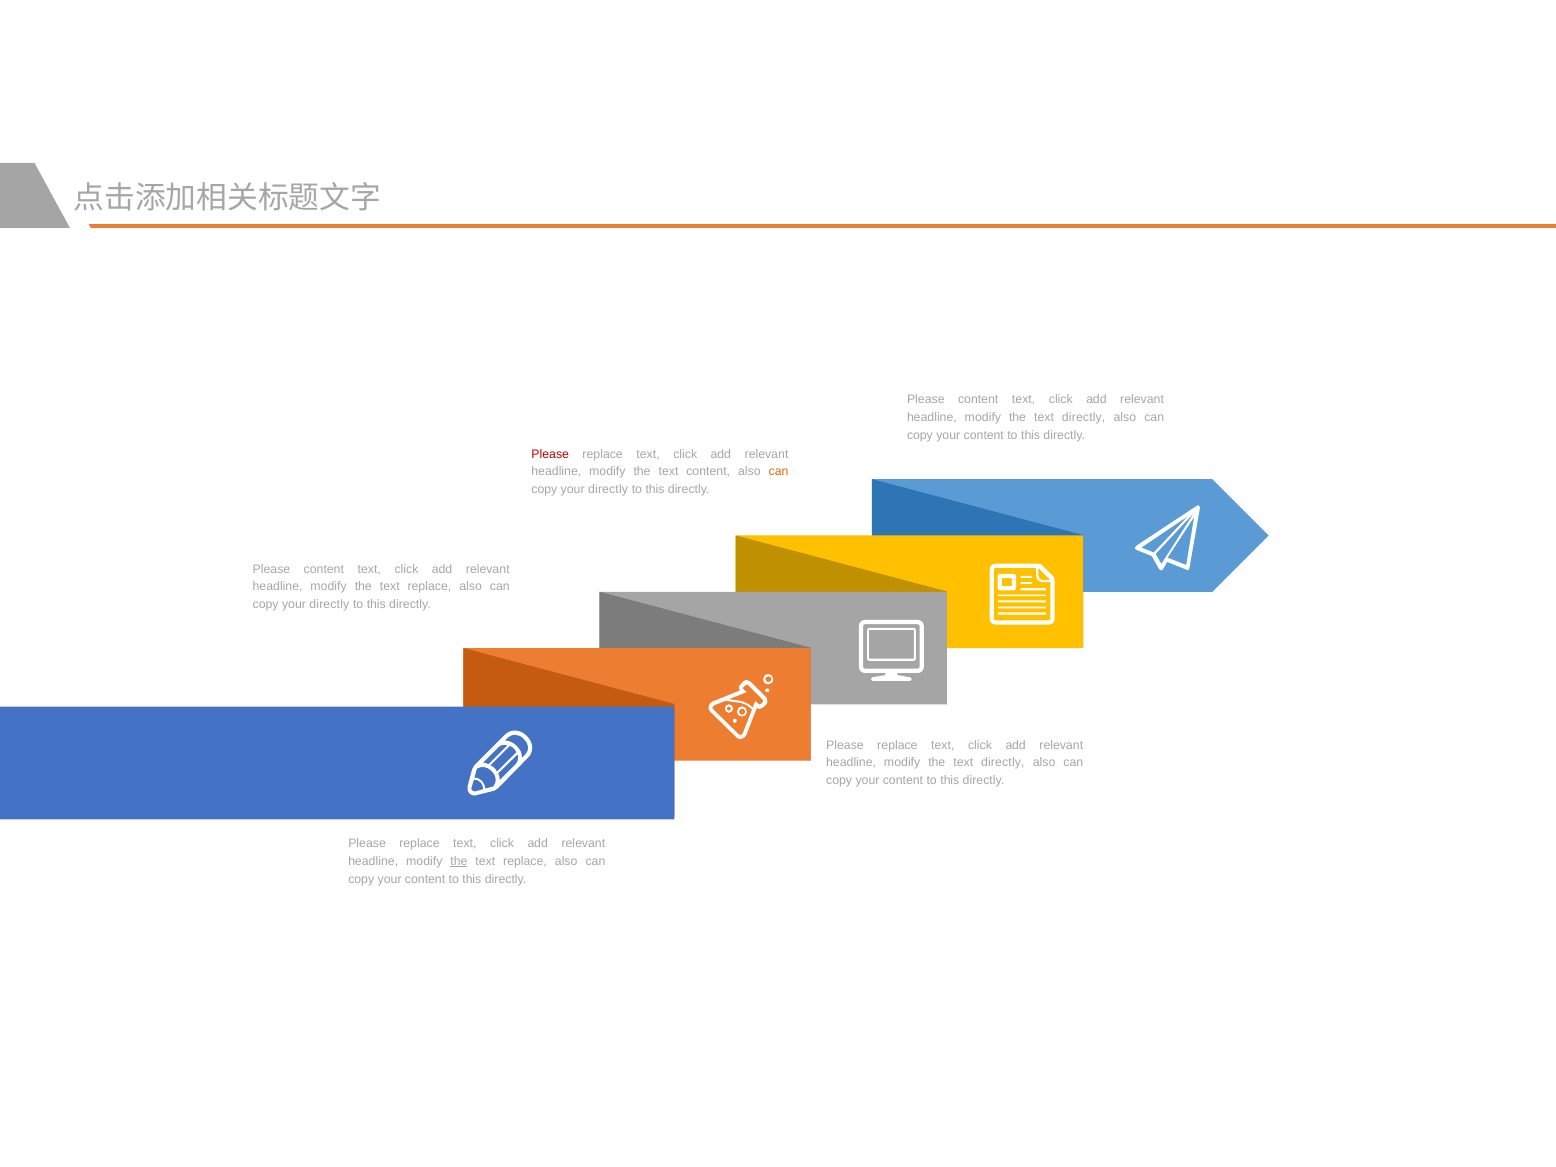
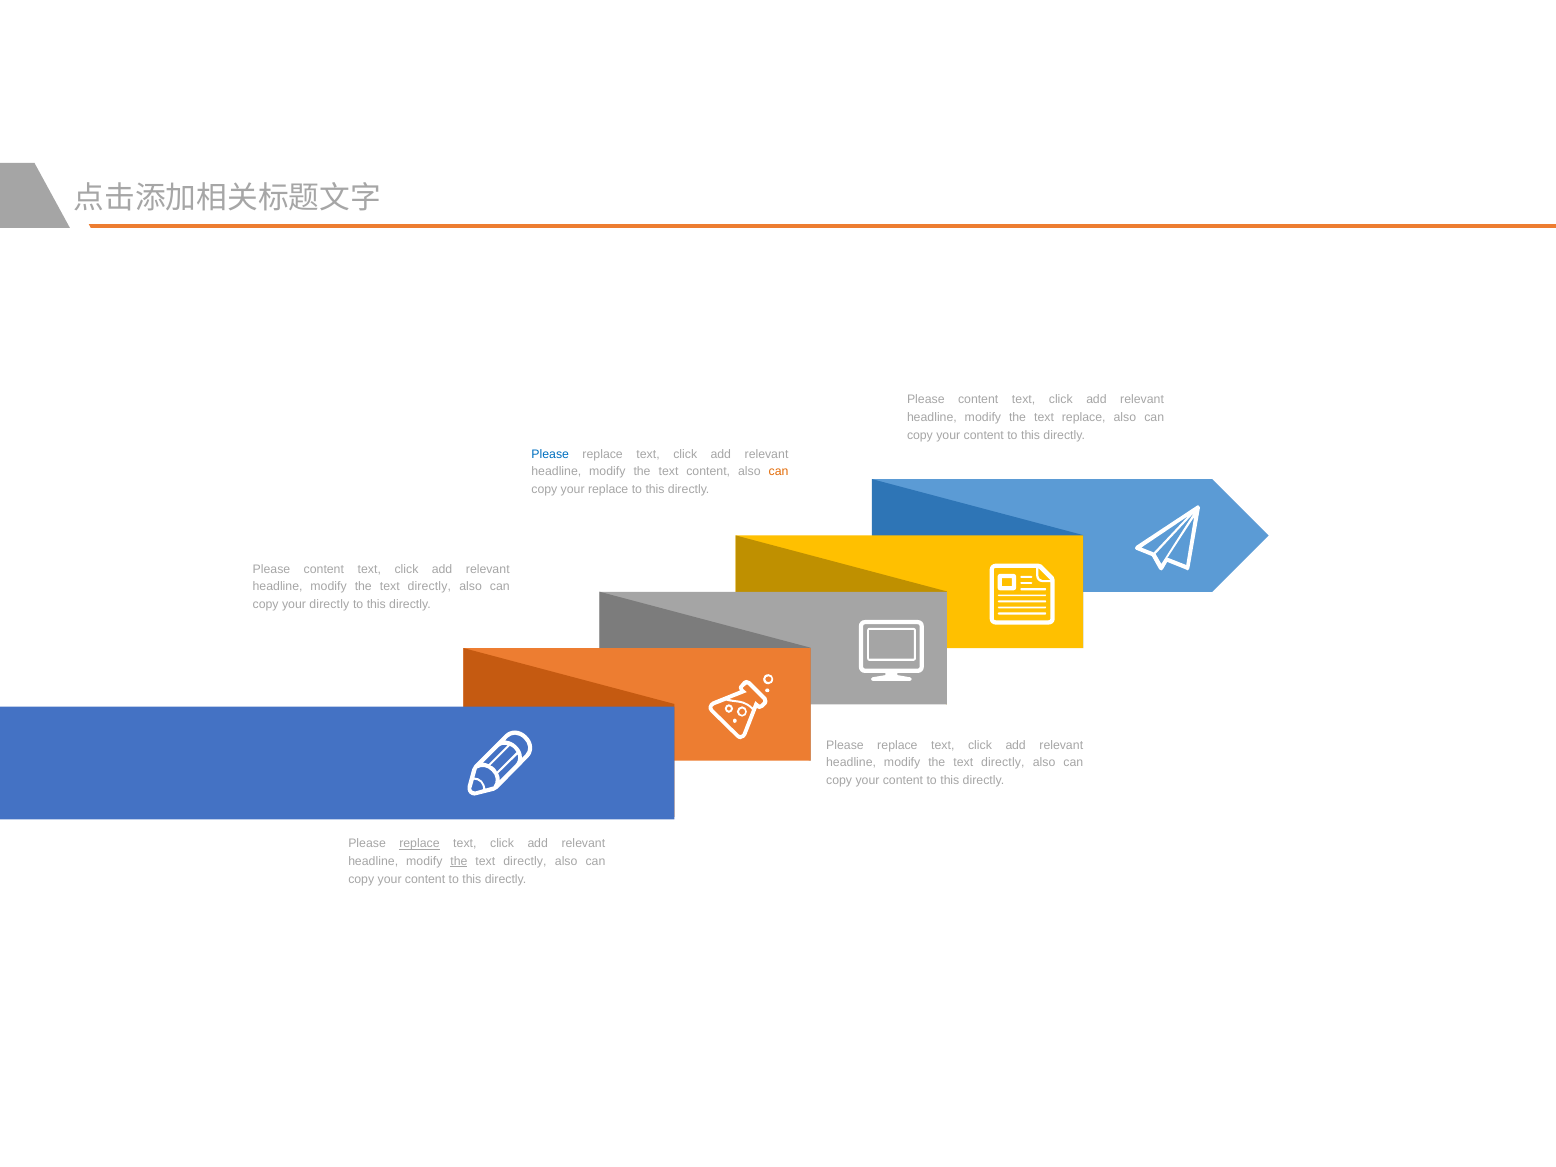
directly at (1084, 417): directly -> replace
Please at (550, 454) colour: red -> blue
directly at (608, 489): directly -> replace
replace at (429, 587): replace -> directly
replace at (419, 844) underline: none -> present
replace at (525, 861): replace -> directly
